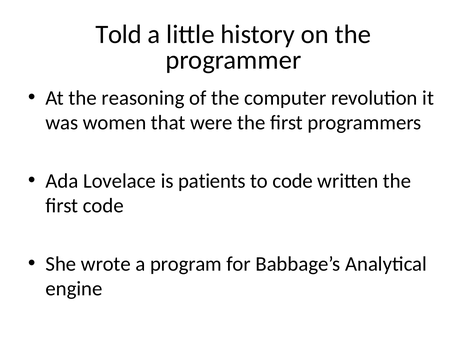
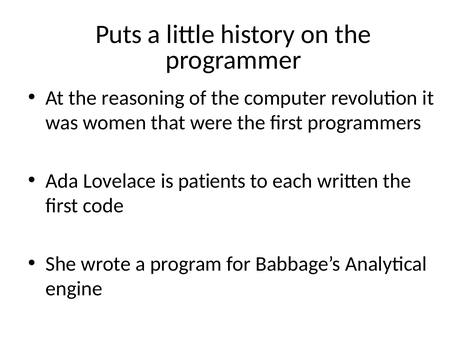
Told: Told -> Puts
to code: code -> each
